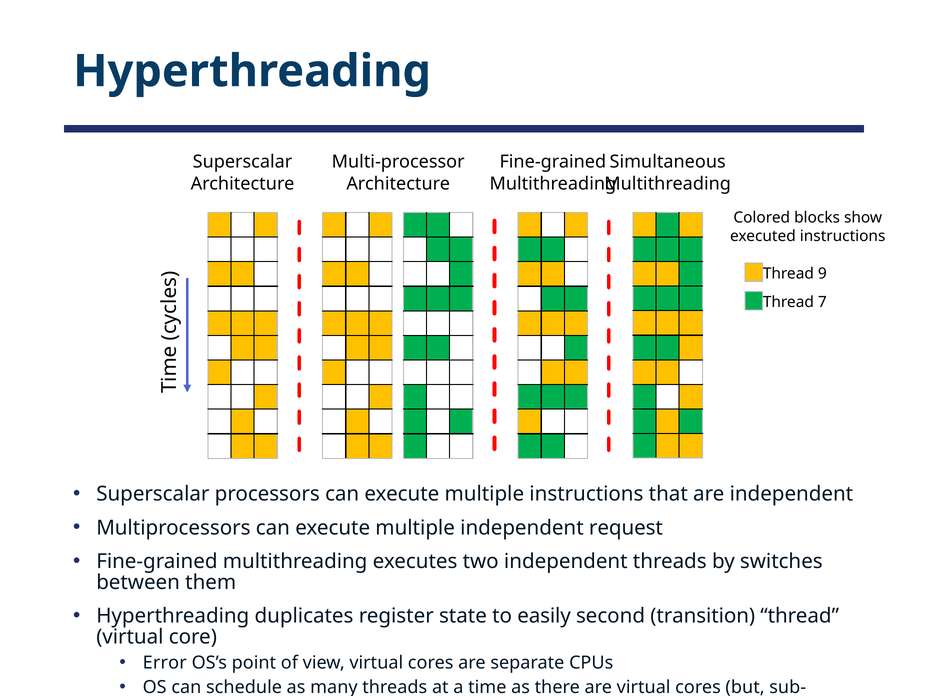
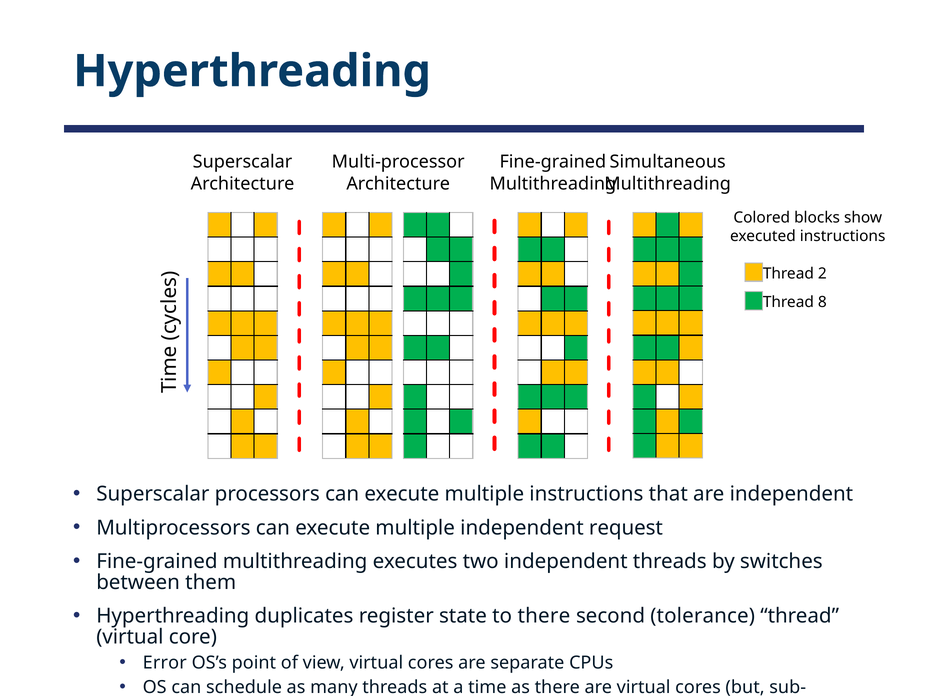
9: 9 -> 2
7: 7 -> 8
to easily: easily -> there
transition: transition -> tolerance
